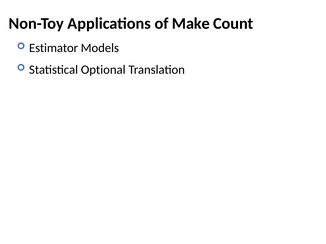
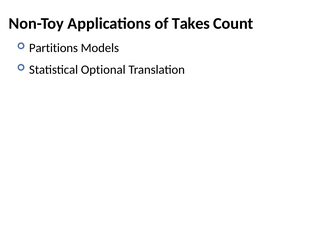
Make: Make -> Takes
Estimator: Estimator -> Partitions
